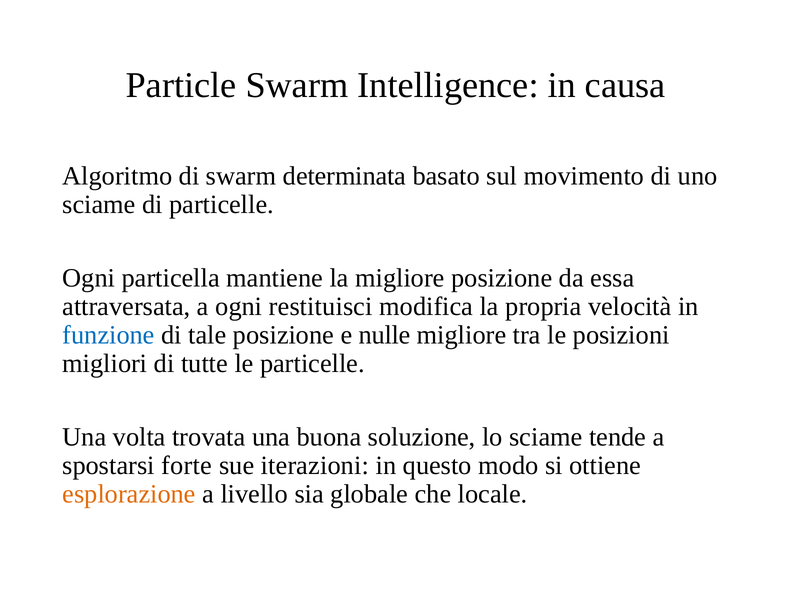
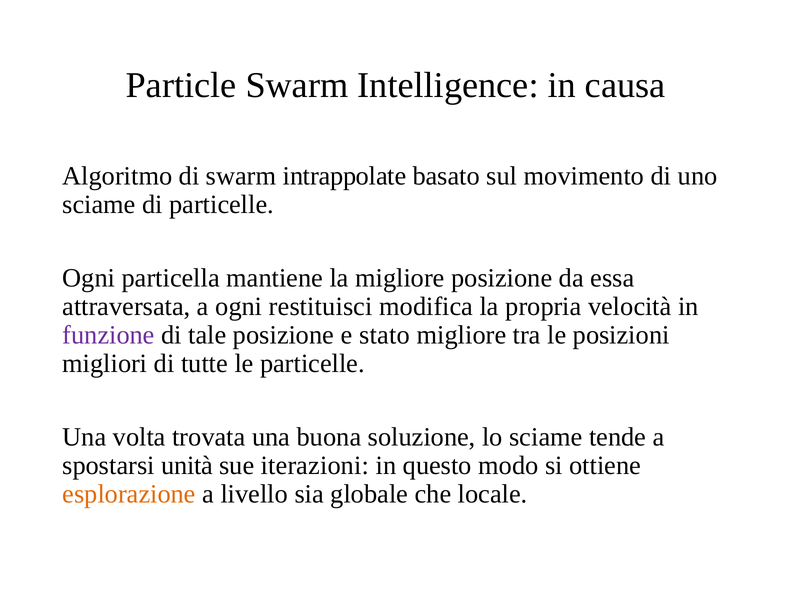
determinata: determinata -> intrappolate
funzione colour: blue -> purple
nulle: nulle -> stato
forte: forte -> unità
